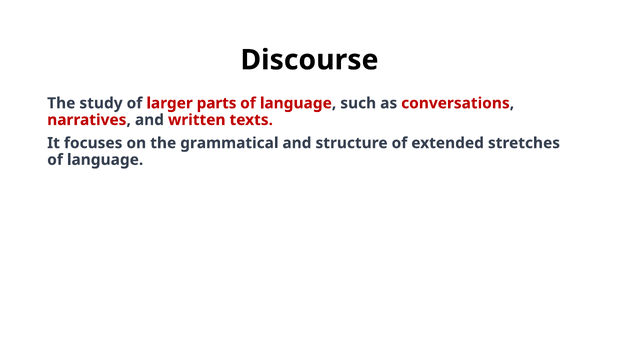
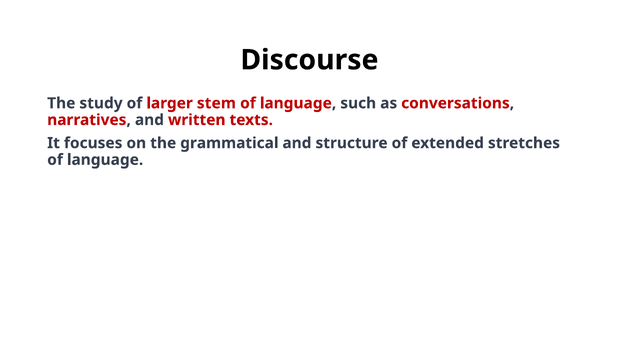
parts: parts -> stem
